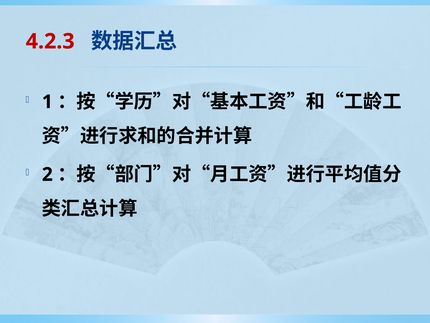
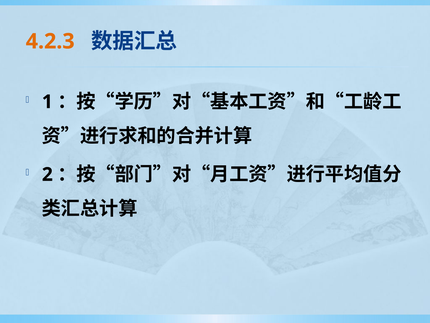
4.2.3 colour: red -> orange
